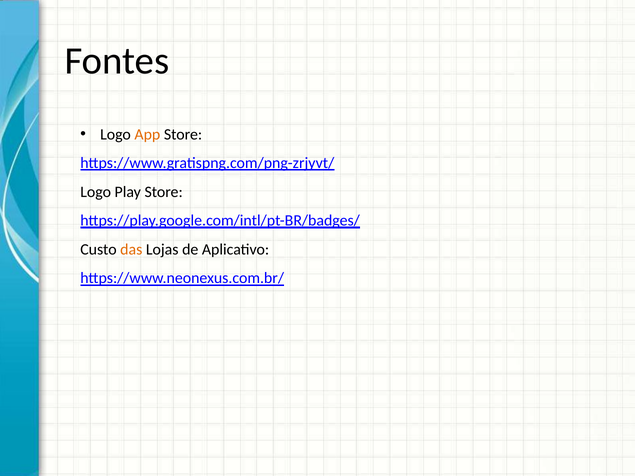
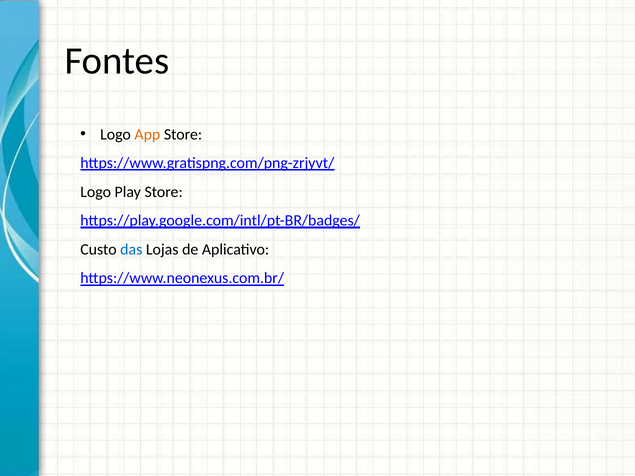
das colour: orange -> blue
